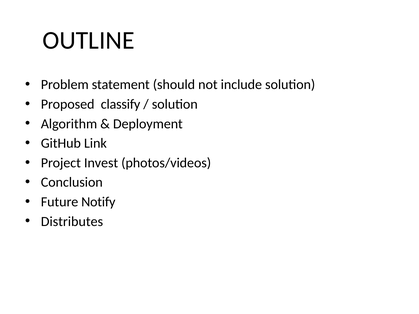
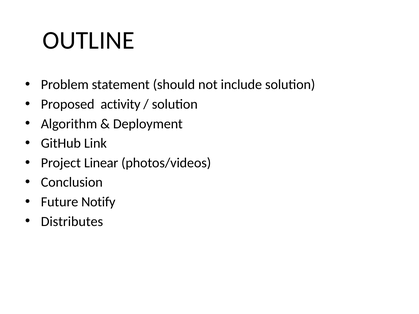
classify: classify -> activity
Invest: Invest -> Linear
